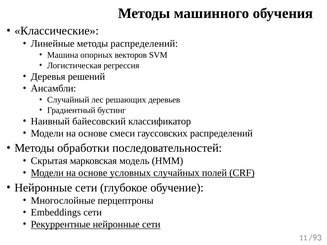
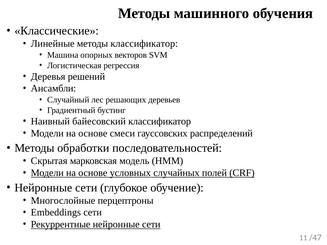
методы распределений: распределений -> классификатор
/93: /93 -> /47
